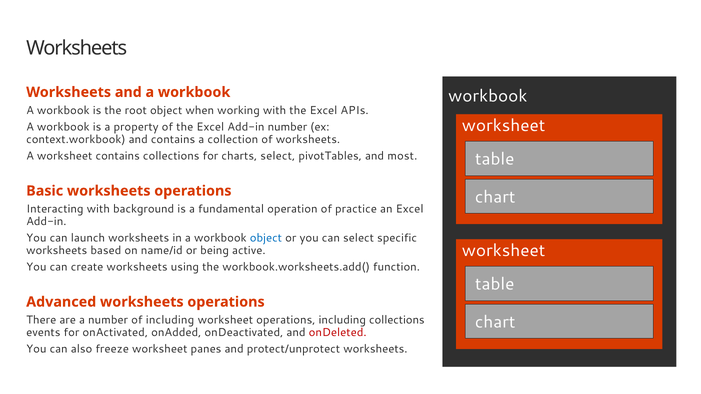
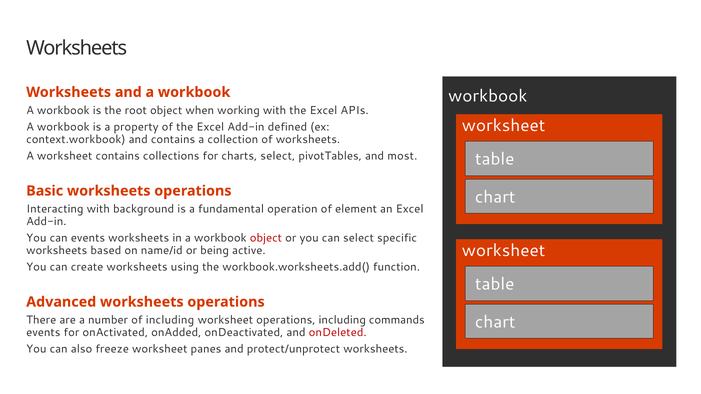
Add-in number: number -> defined
practice: practice -> element
can launch: launch -> events
object at (266, 238) colour: blue -> red
including collections: collections -> commands
